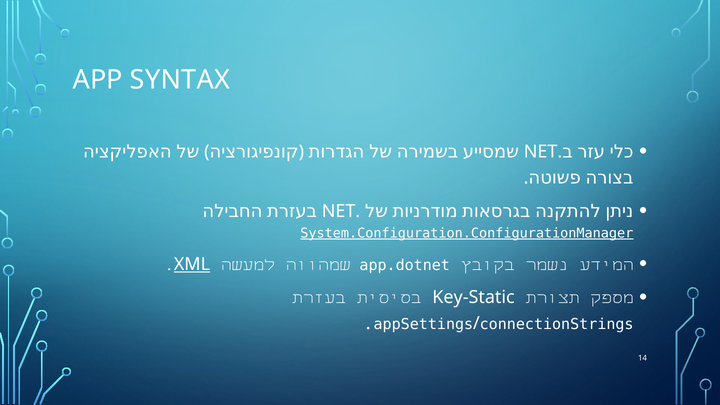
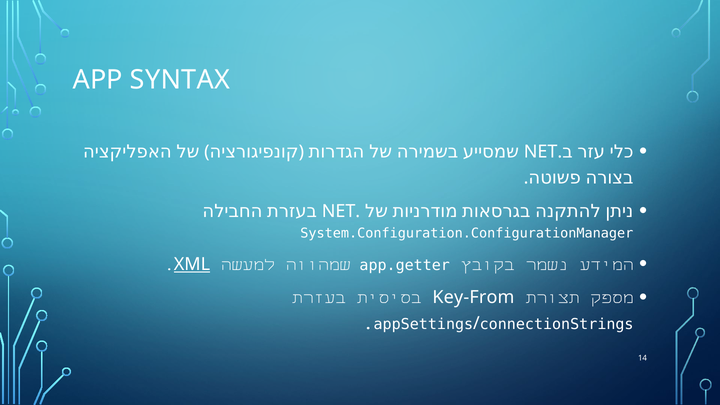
System.Configuration.ConfigurationManager underline: present -> none
app.dotnet: app.dotnet -> app.getter
Key-Static: Key-Static -> Key-From
